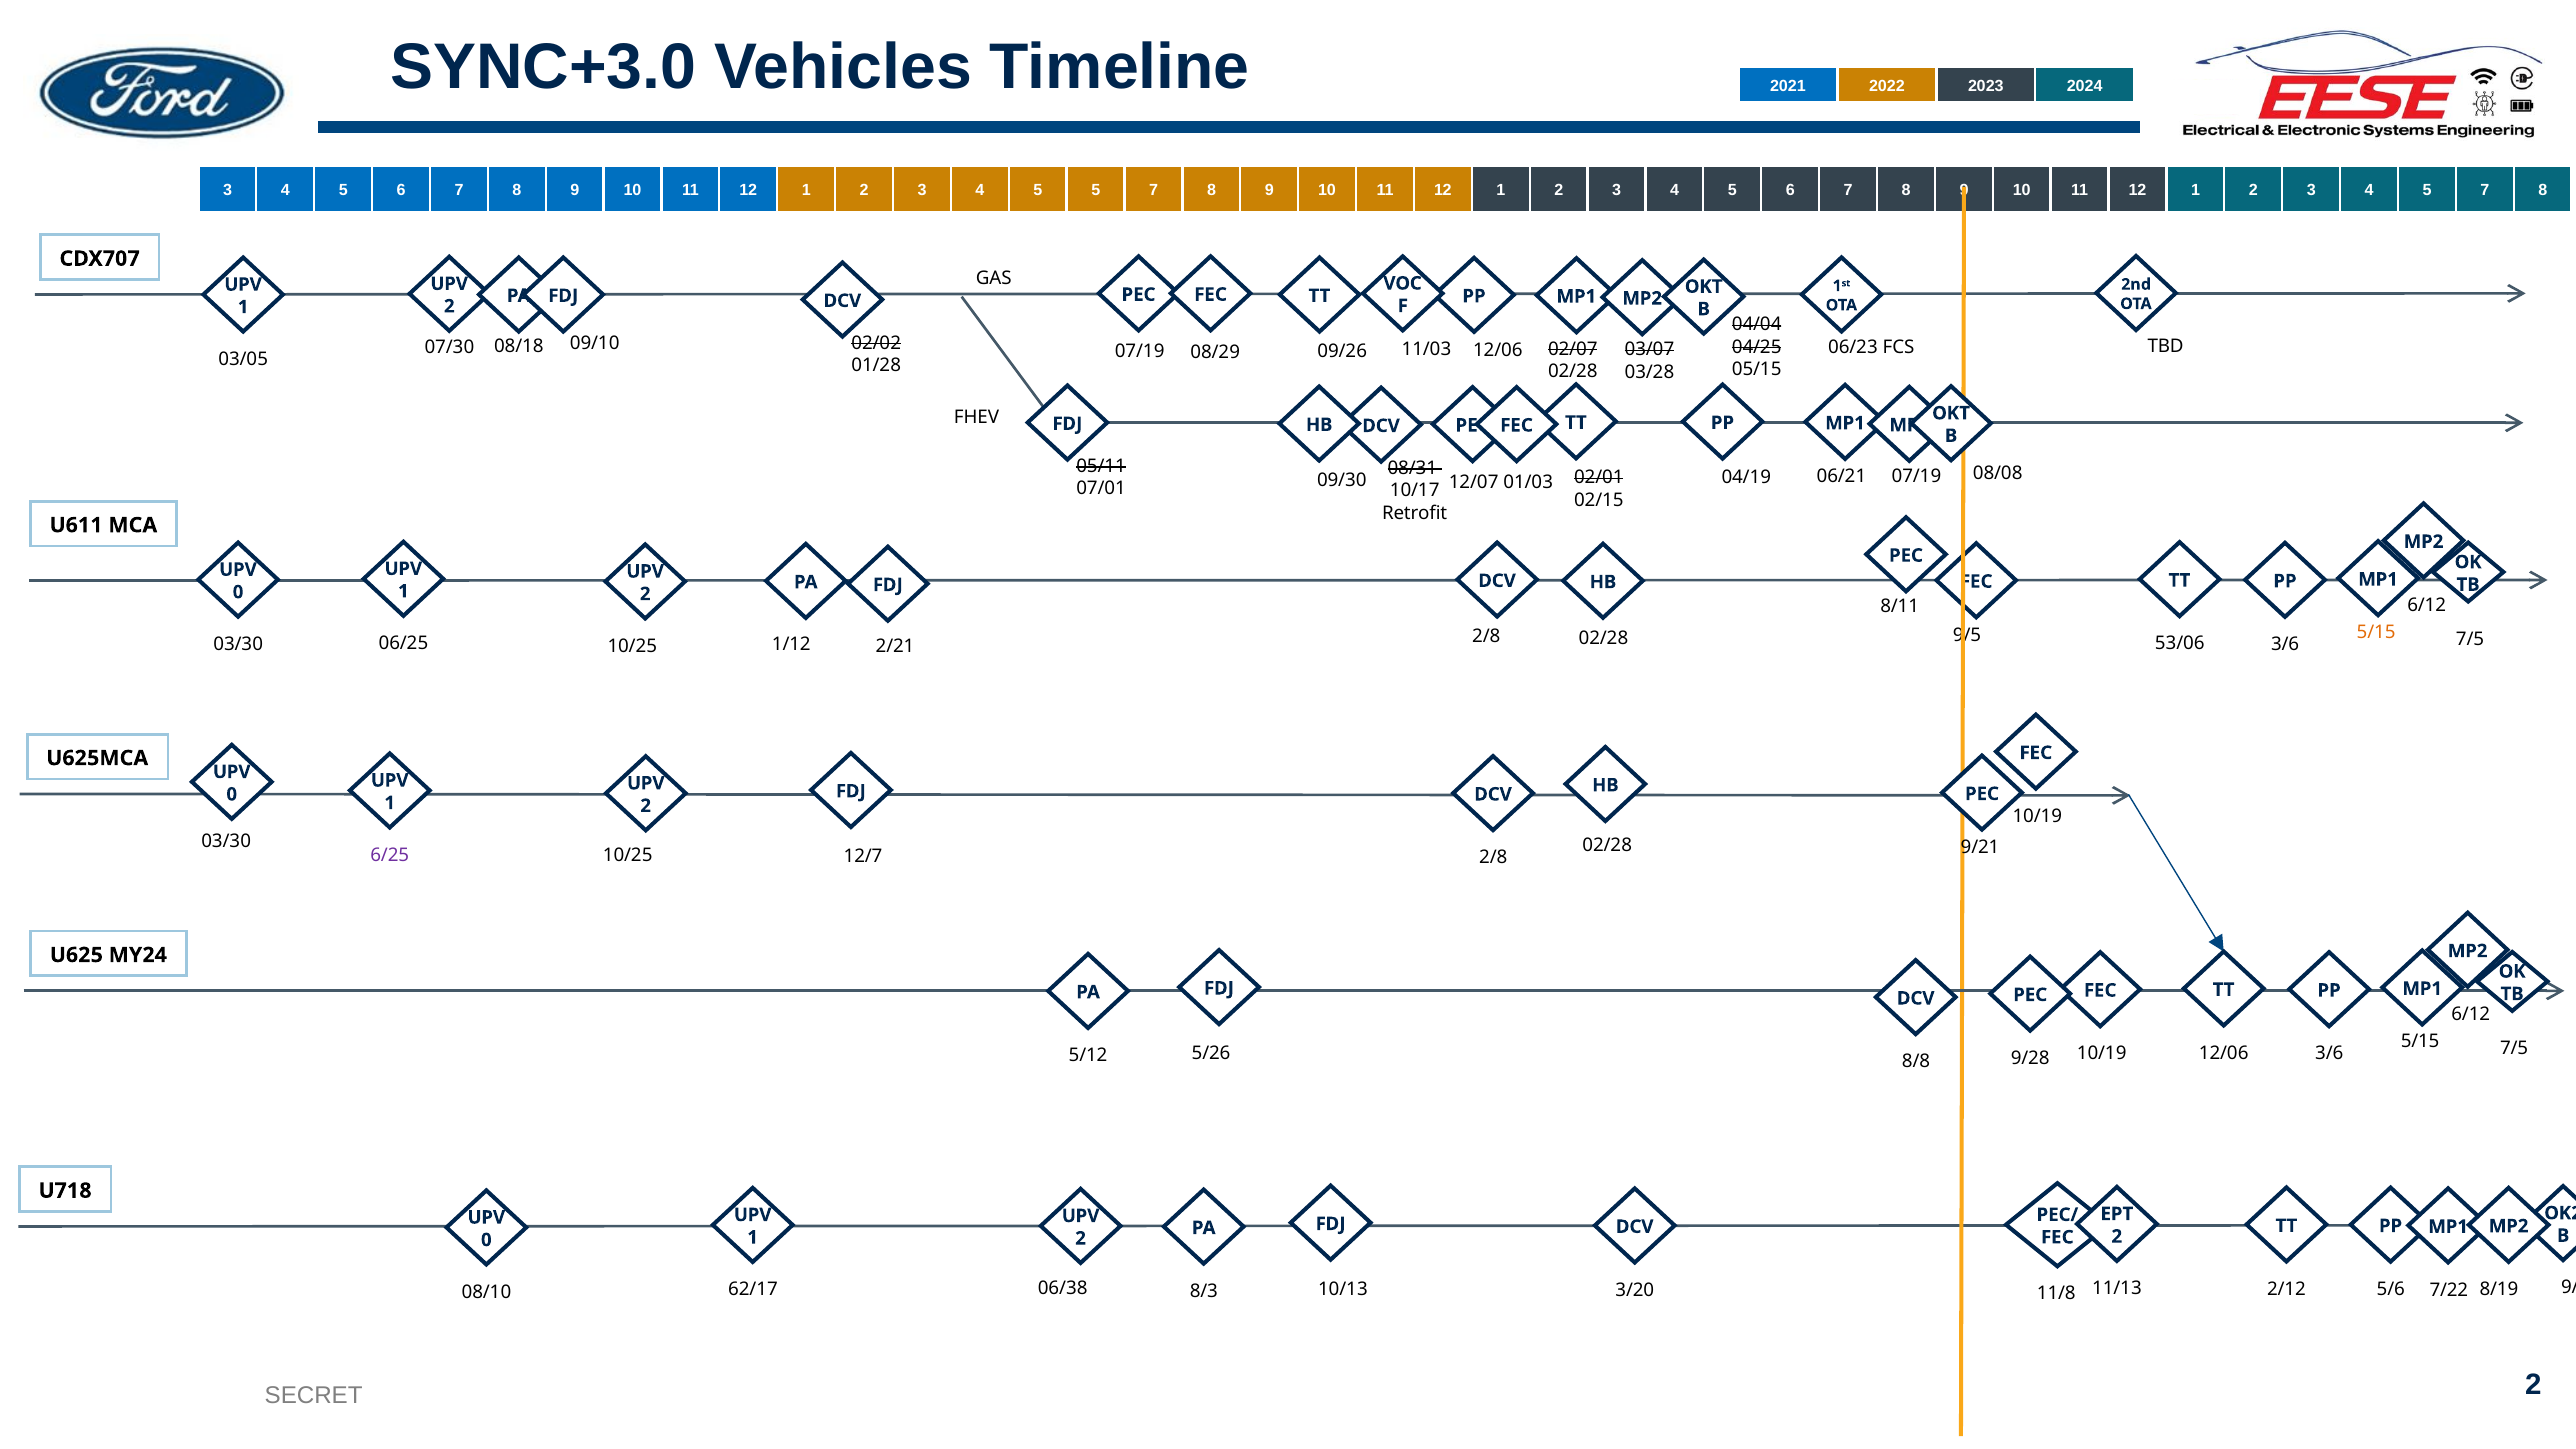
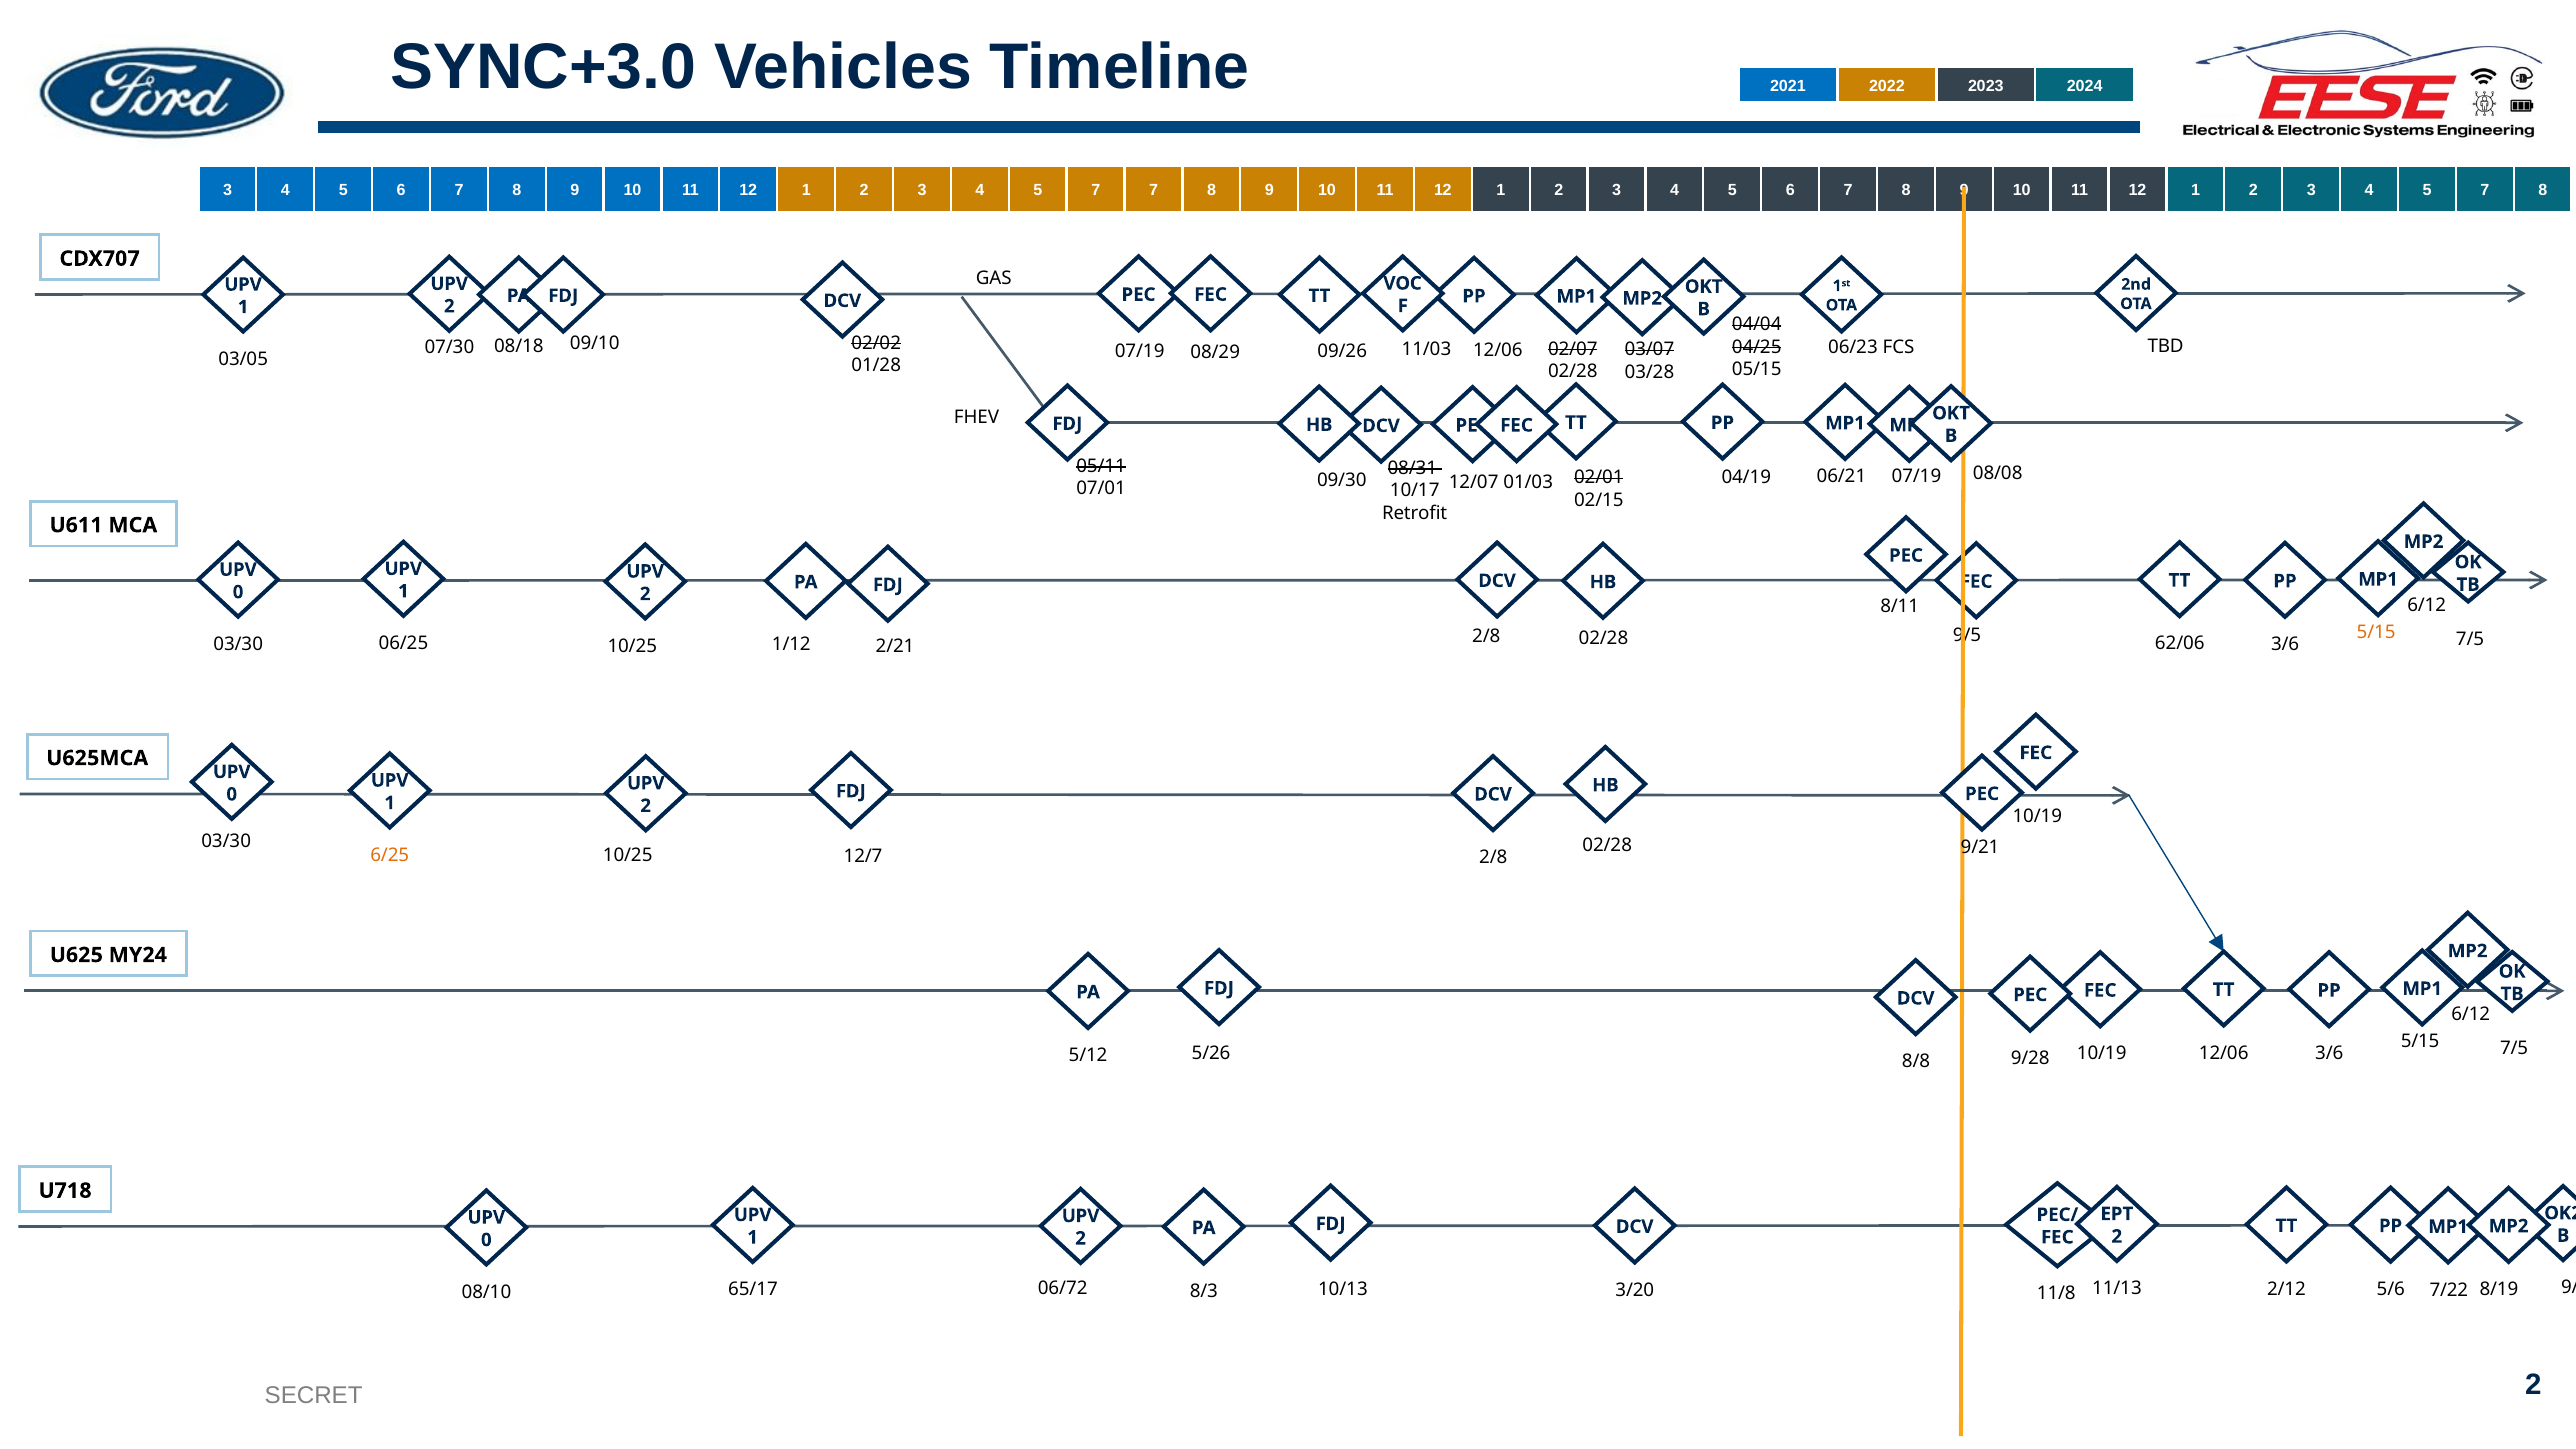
5 at (1096, 190): 5 -> 7
53/06: 53/06 -> 62/06
6/25 colour: purple -> orange
06/38: 06/38 -> 06/72
62/17: 62/17 -> 65/17
